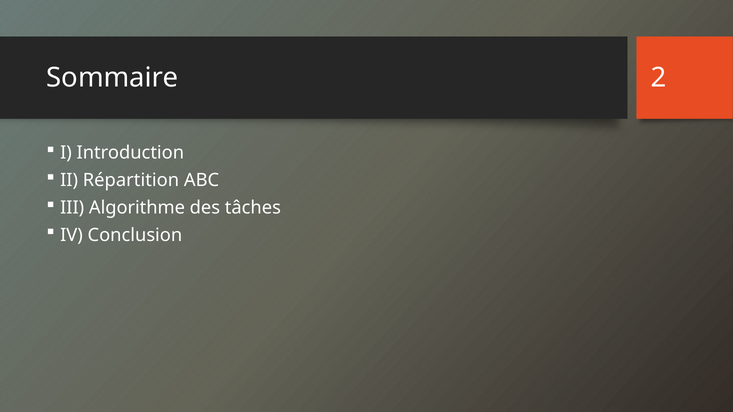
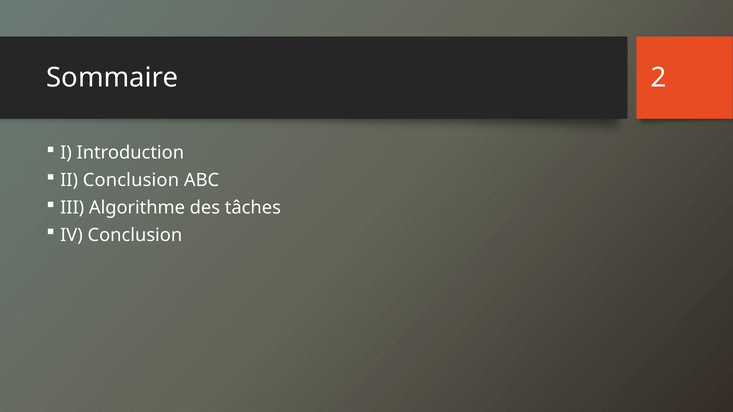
II Répartition: Répartition -> Conclusion
